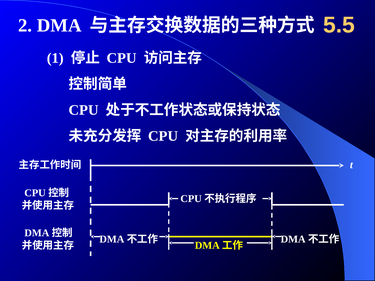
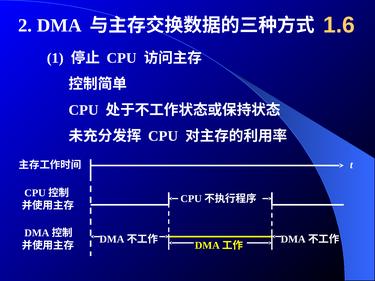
5.5: 5.5 -> 1.6
